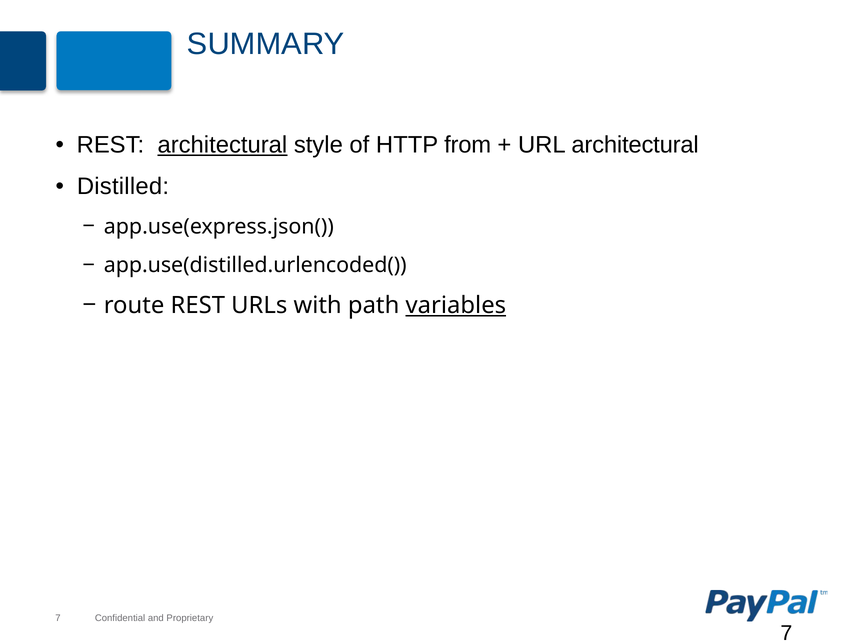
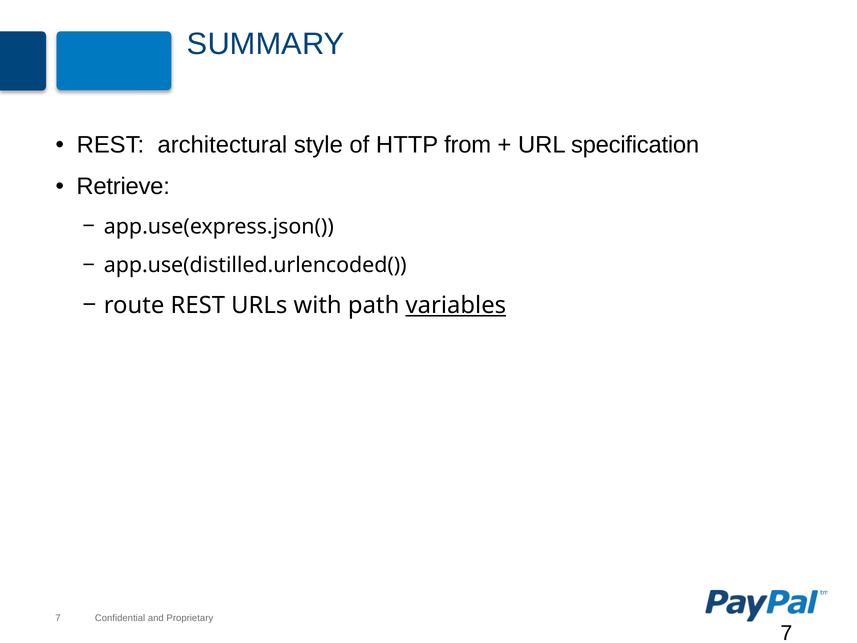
architectural at (222, 145) underline: present -> none
URL architectural: architectural -> specification
Distilled: Distilled -> Retrieve
